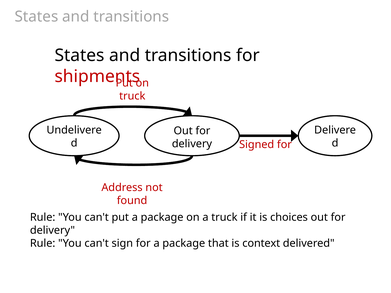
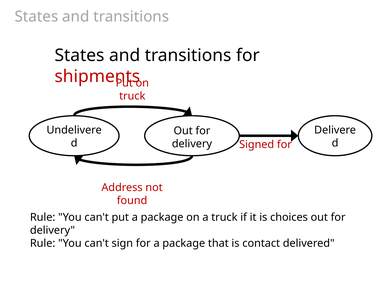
context: context -> contact
